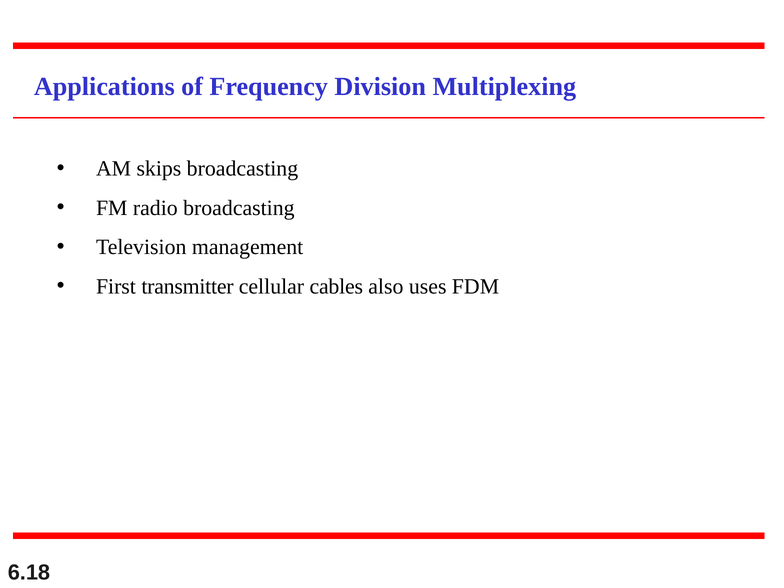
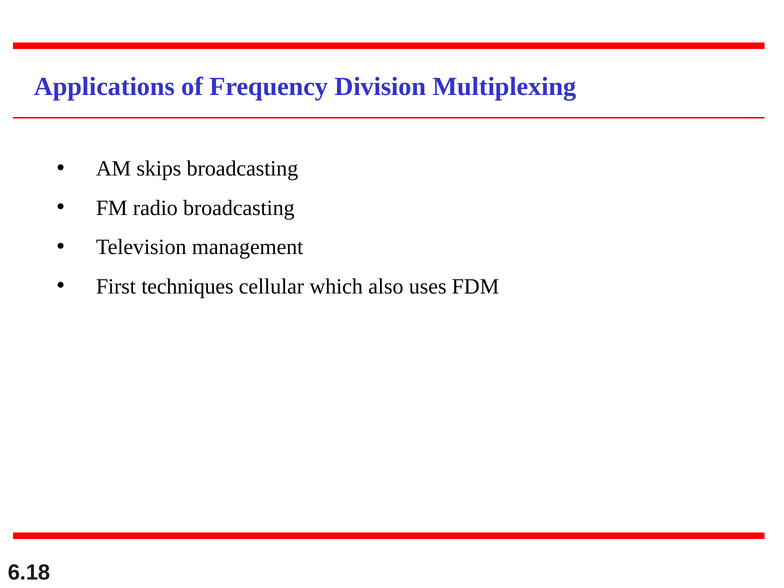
transmitter: transmitter -> techniques
cables: cables -> which
